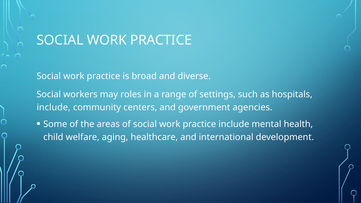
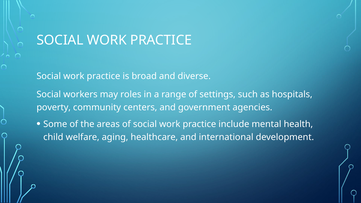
include at (54, 107): include -> poverty
